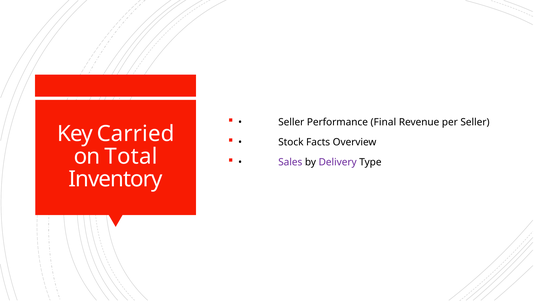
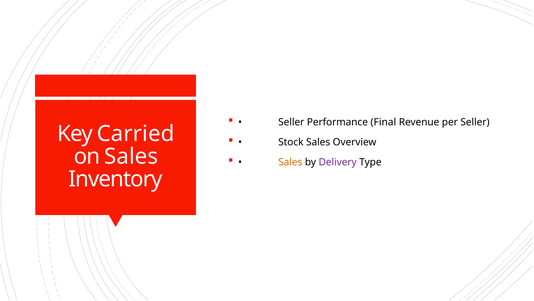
Stock Facts: Facts -> Sales
on Total: Total -> Sales
Sales at (290, 162) colour: purple -> orange
